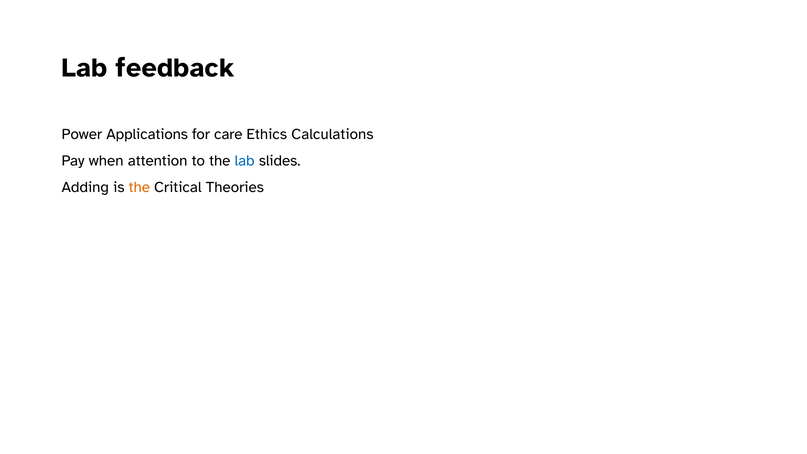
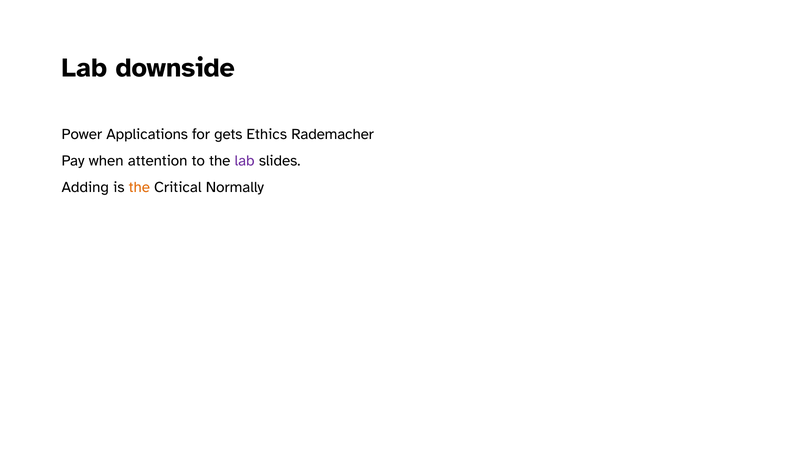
feedback: feedback -> downside
care: care -> gets
Calculations: Calculations -> Rademacher
lab at (245, 161) colour: blue -> purple
Theories: Theories -> Normally
